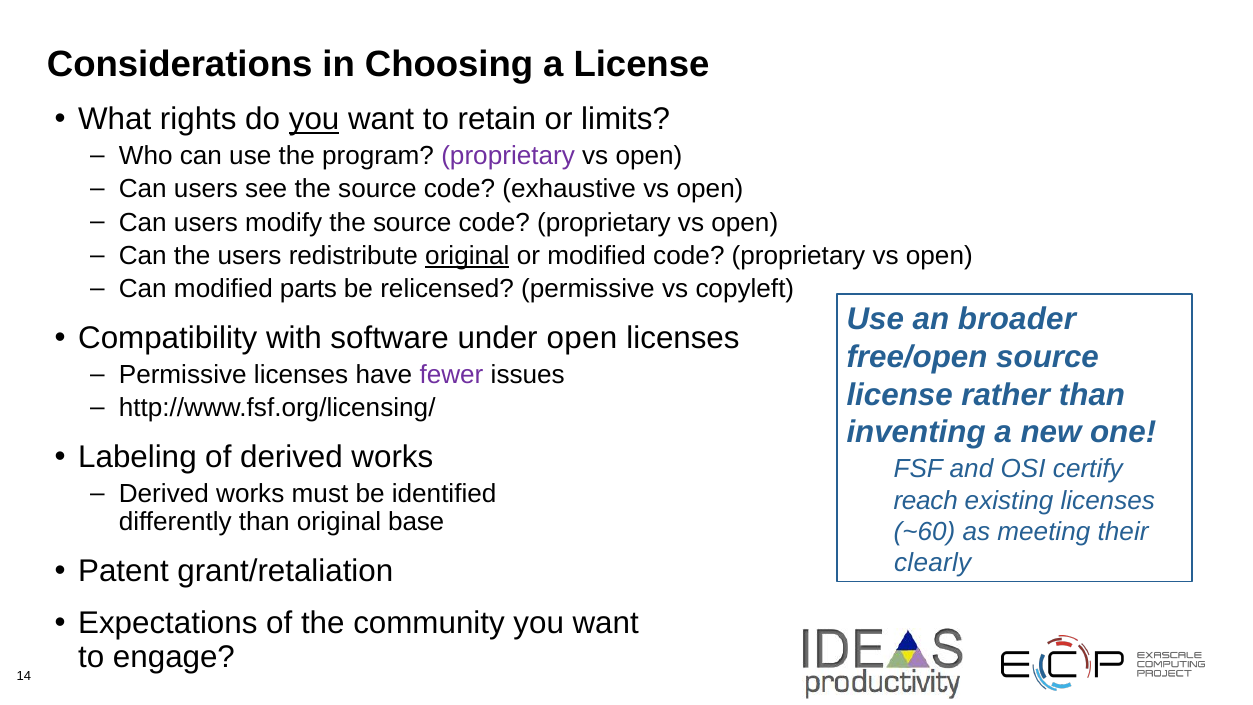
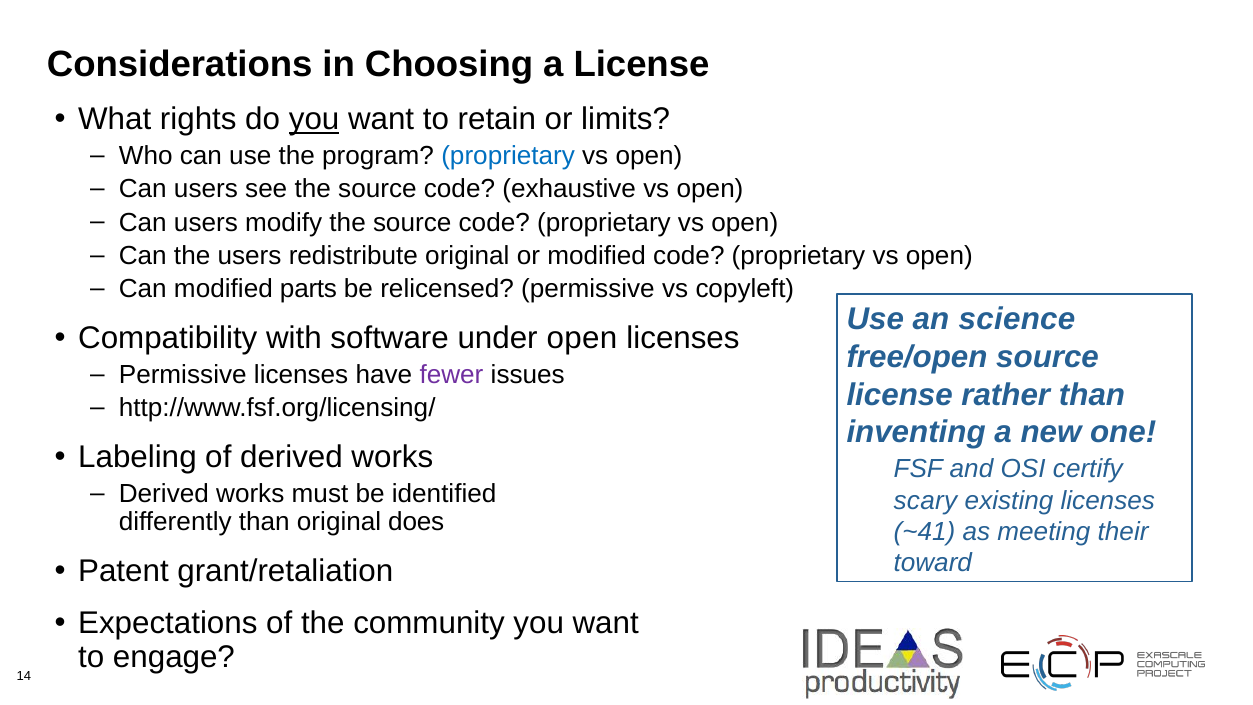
proprietary at (508, 156) colour: purple -> blue
original at (467, 256) underline: present -> none
broader: broader -> science
reach: reach -> scary
base: base -> does
~60: ~60 -> ~41
clearly: clearly -> toward
